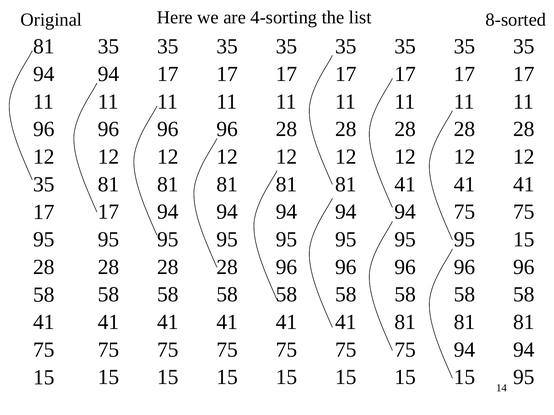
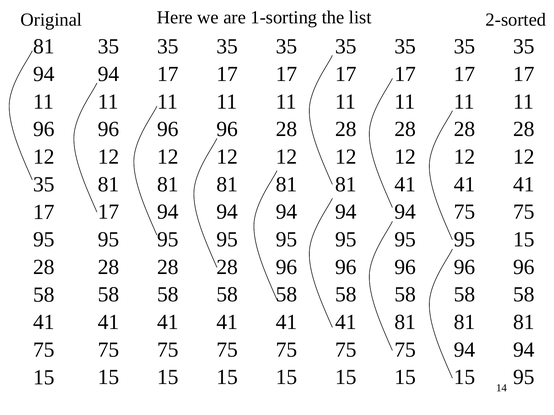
4-sorting: 4-sorting -> 1-sorting
8-sorted: 8-sorted -> 2-sorted
